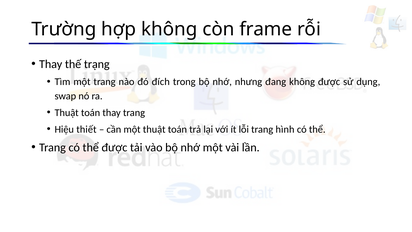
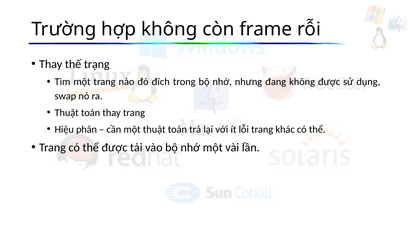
thiết: thiết -> phân
hình: hình -> khác
